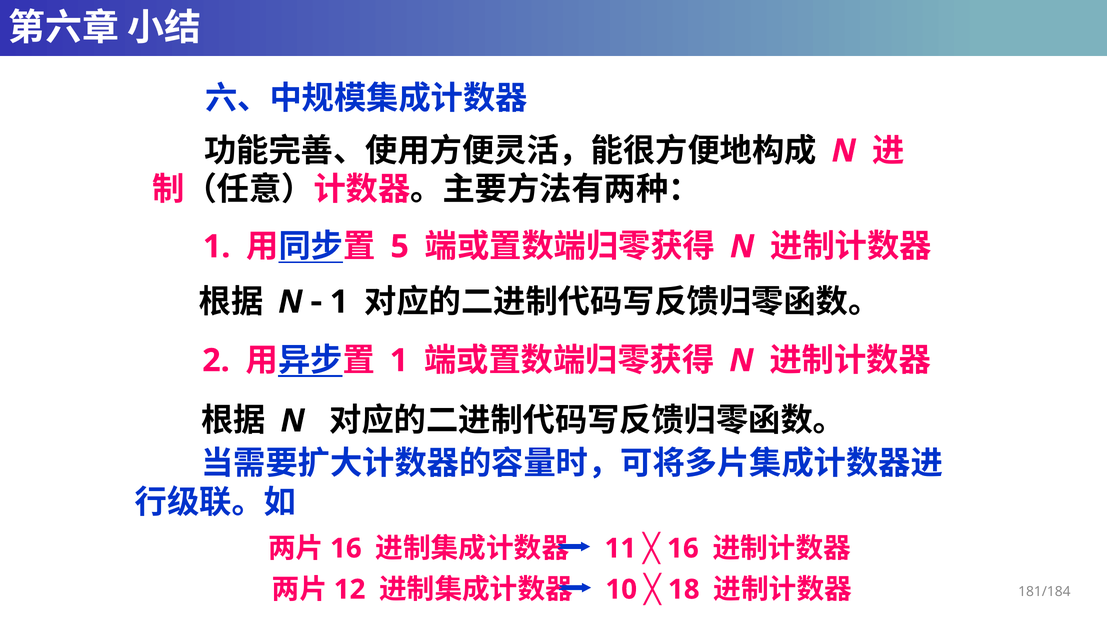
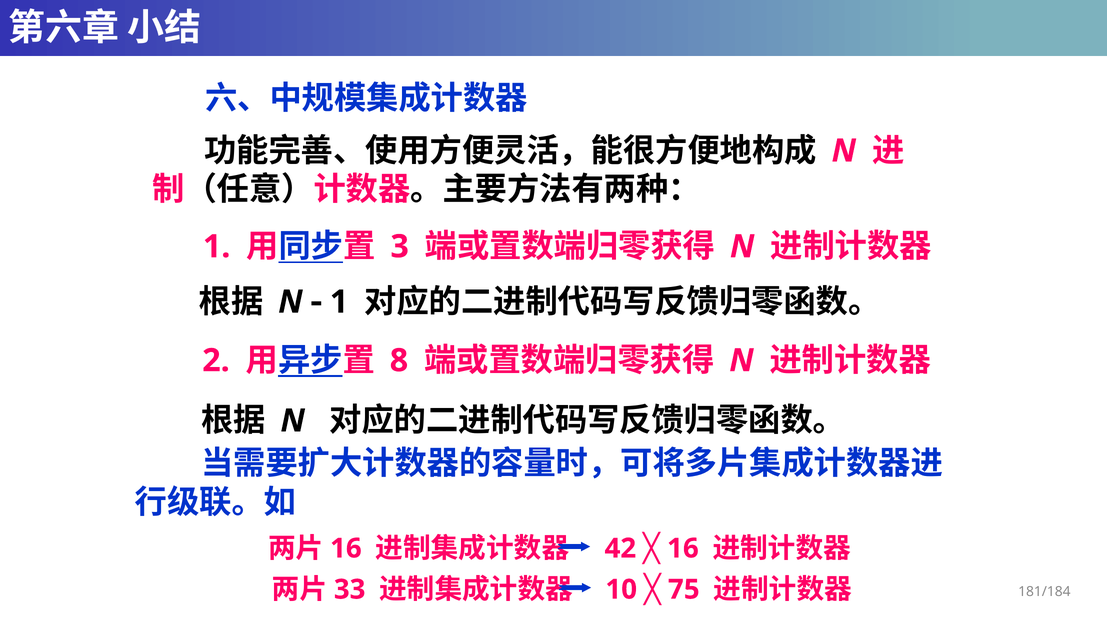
5: 5 -> 3
1 at (399, 360): 1 -> 8
11: 11 -> 42
12: 12 -> 33
18: 18 -> 75
